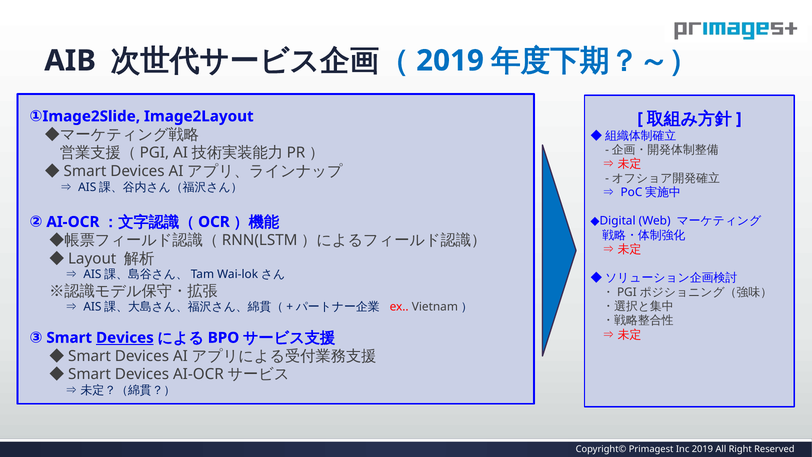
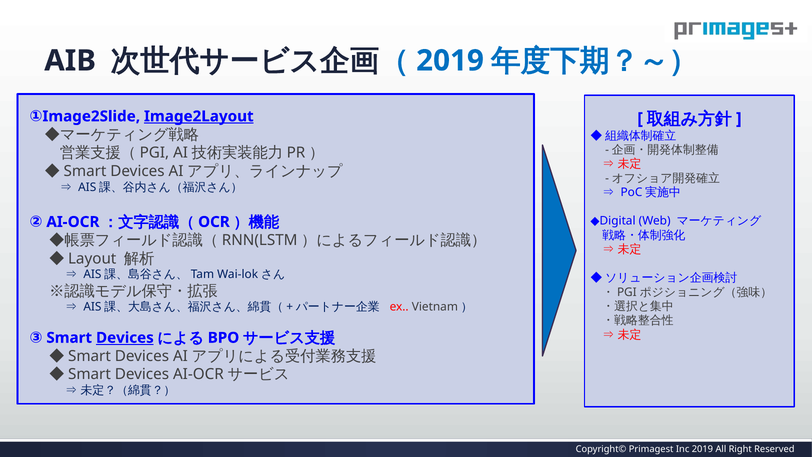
Image2Layout underline: none -> present
